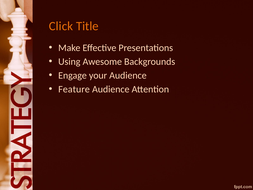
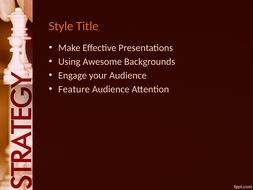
Click: Click -> Style
